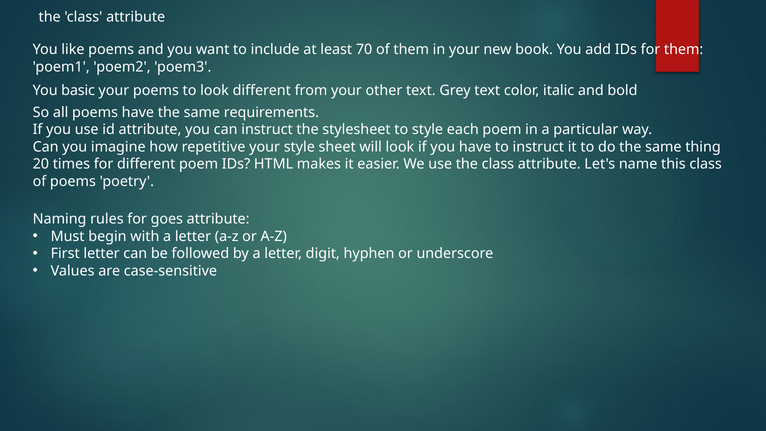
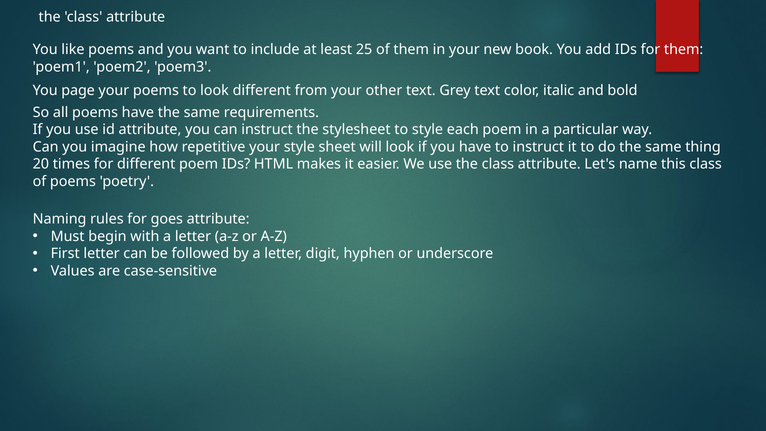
70: 70 -> 25
basic: basic -> page
